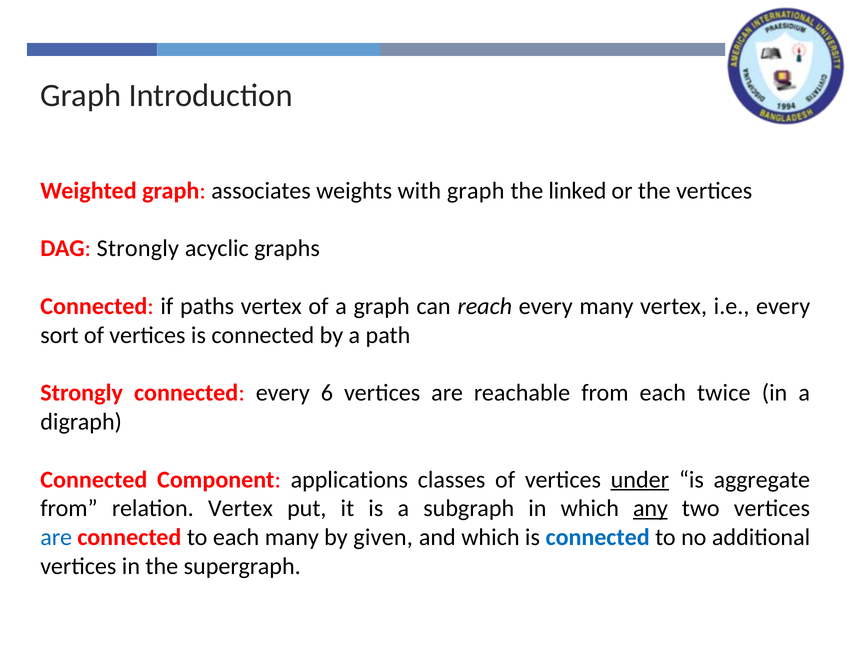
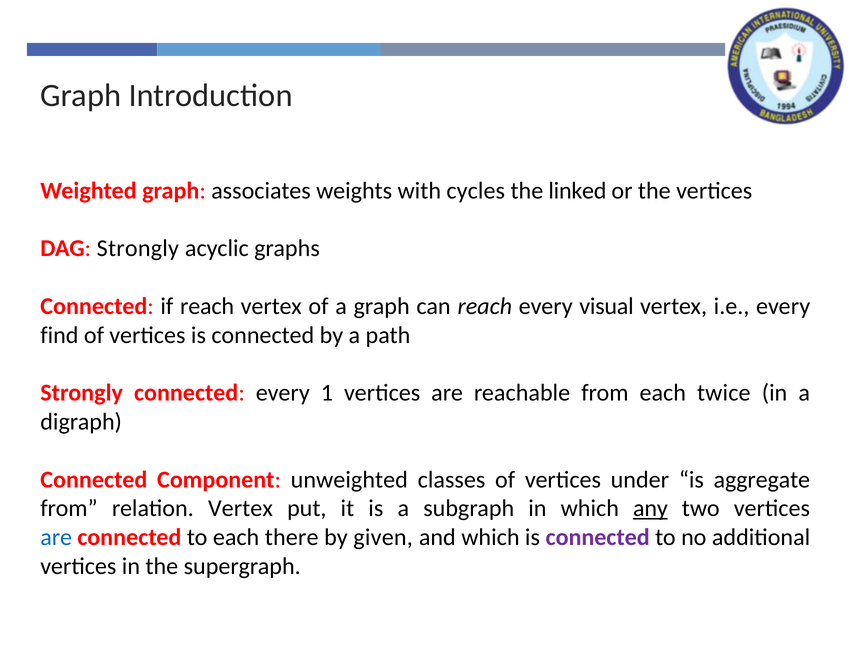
with graph: graph -> cycles
if paths: paths -> reach
every many: many -> visual
sort: sort -> find
6: 6 -> 1
applications: applications -> unweighted
under underline: present -> none
each many: many -> there
connected at (598, 538) colour: blue -> purple
